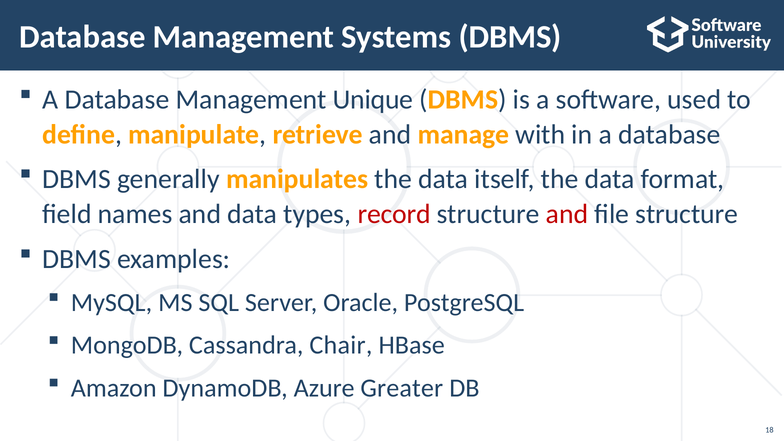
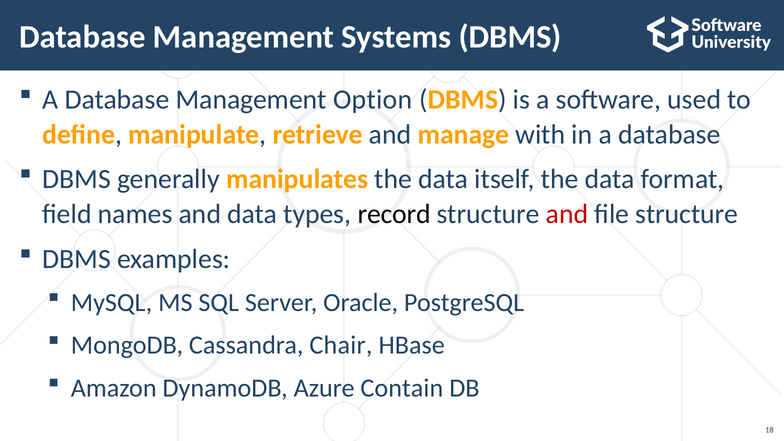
Unique: Unique -> Option
record colour: red -> black
Greater: Greater -> Contain
